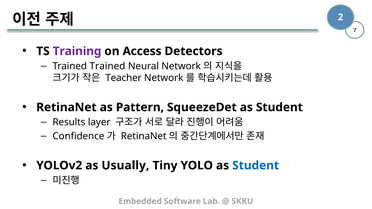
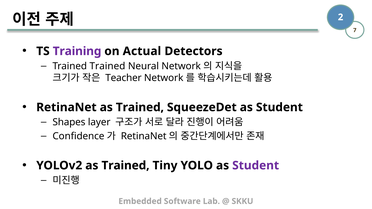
Access: Access -> Actual
RetinaNet as Pattern: Pattern -> Trained
Results: Results -> Shapes
YOLOv2 as Usually: Usually -> Trained
Student at (256, 166) colour: blue -> purple
